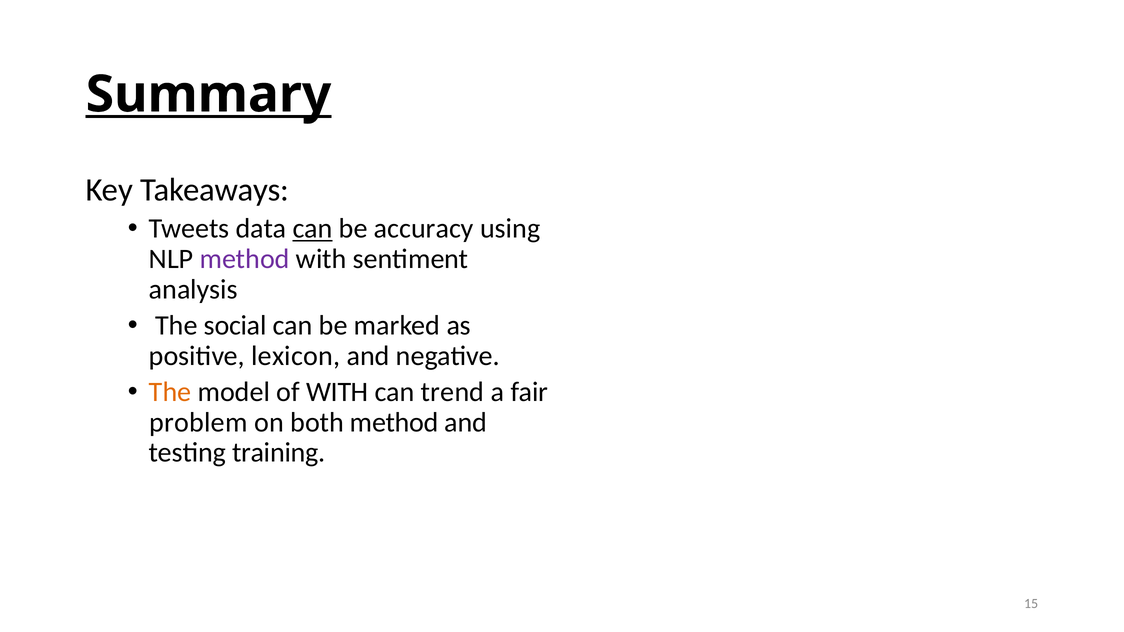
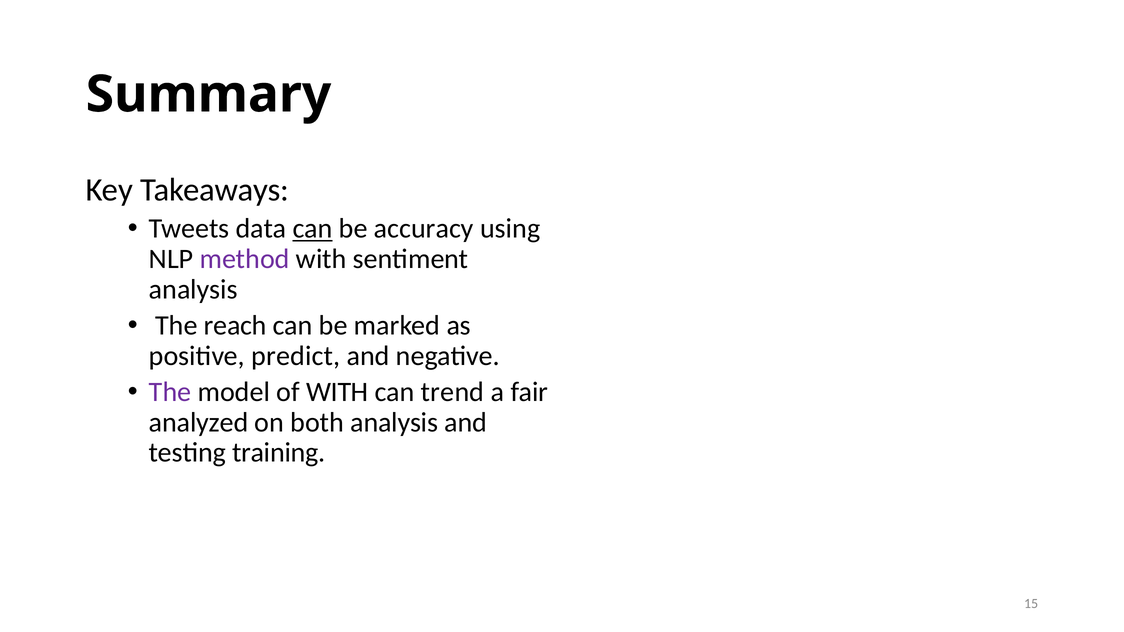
Summary underline: present -> none
social: social -> reach
lexicon: lexicon -> predict
The at (170, 392) colour: orange -> purple
problem: problem -> analyzed
both method: method -> analysis
